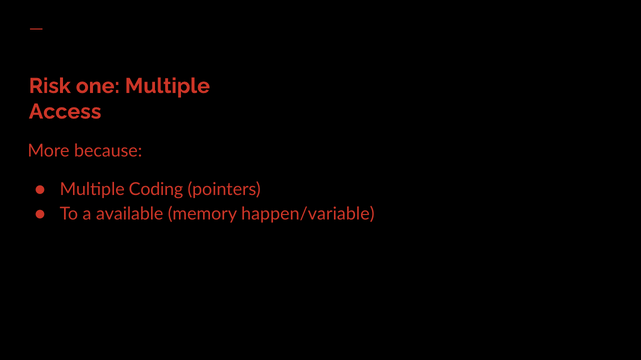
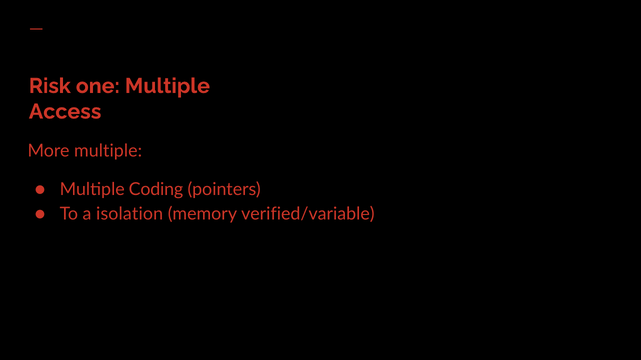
More because: because -> multiple
available: available -> isolation
happen/variable: happen/variable -> verified/variable
